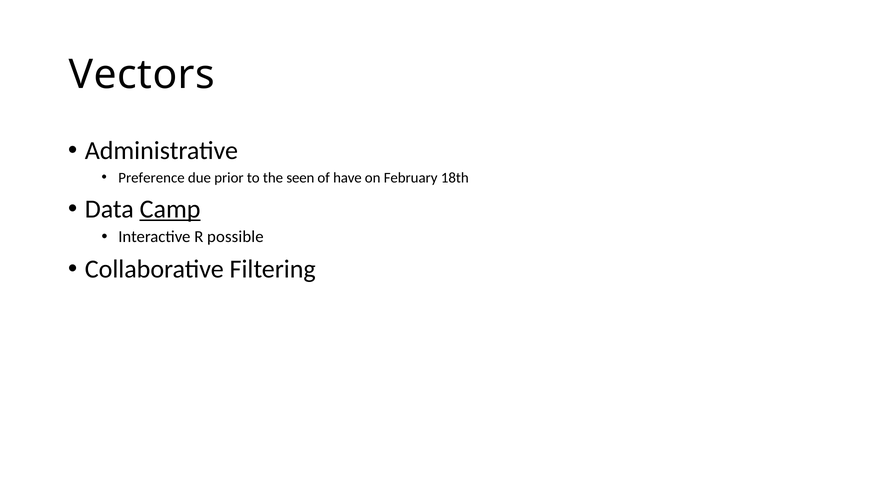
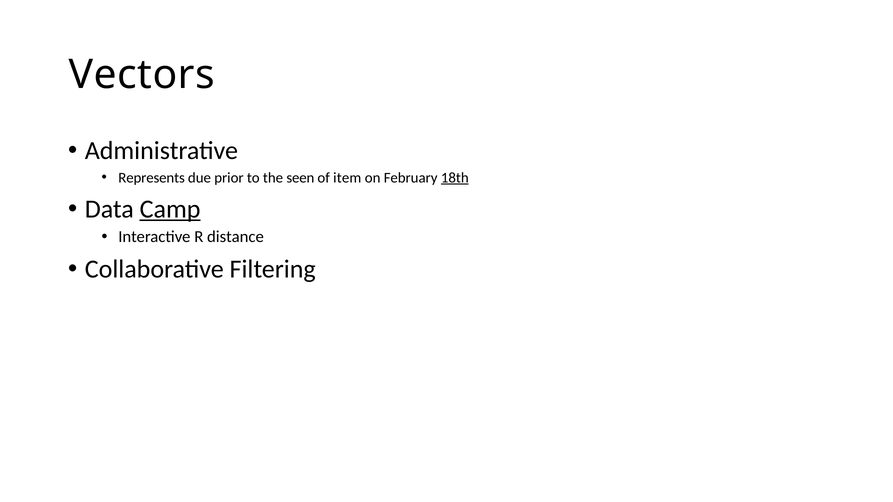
Preference: Preference -> Represents
have: have -> item
18th underline: none -> present
possible: possible -> distance
